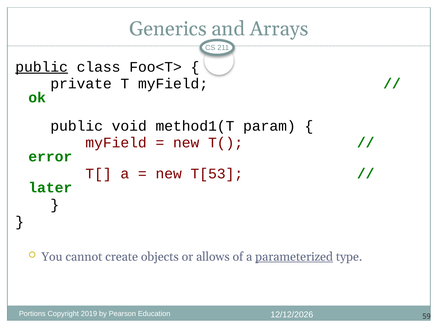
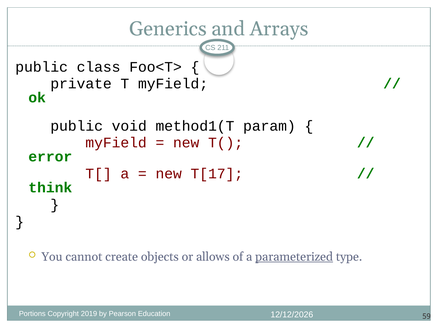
public at (42, 67) underline: present -> none
T[53: T[53 -> T[17
later: later -> think
